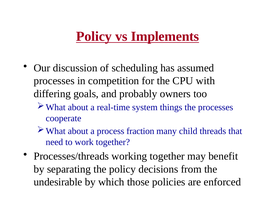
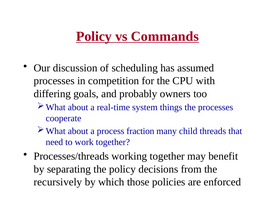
Implements: Implements -> Commands
undesirable: undesirable -> recursively
